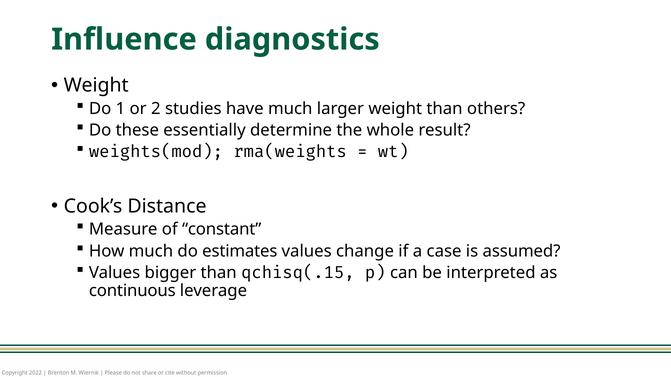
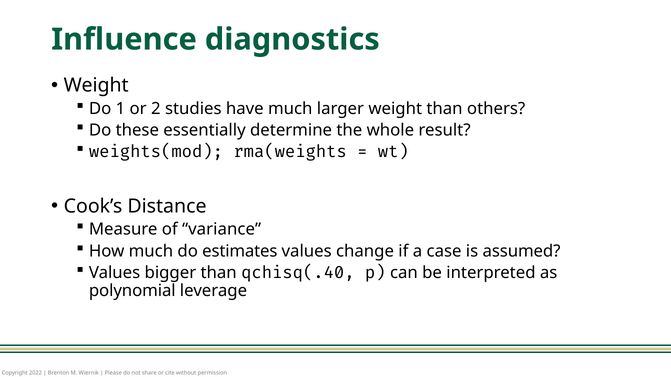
constant: constant -> variance
qchisq(.15: qchisq(.15 -> qchisq(.40
continuous: continuous -> polynomial
